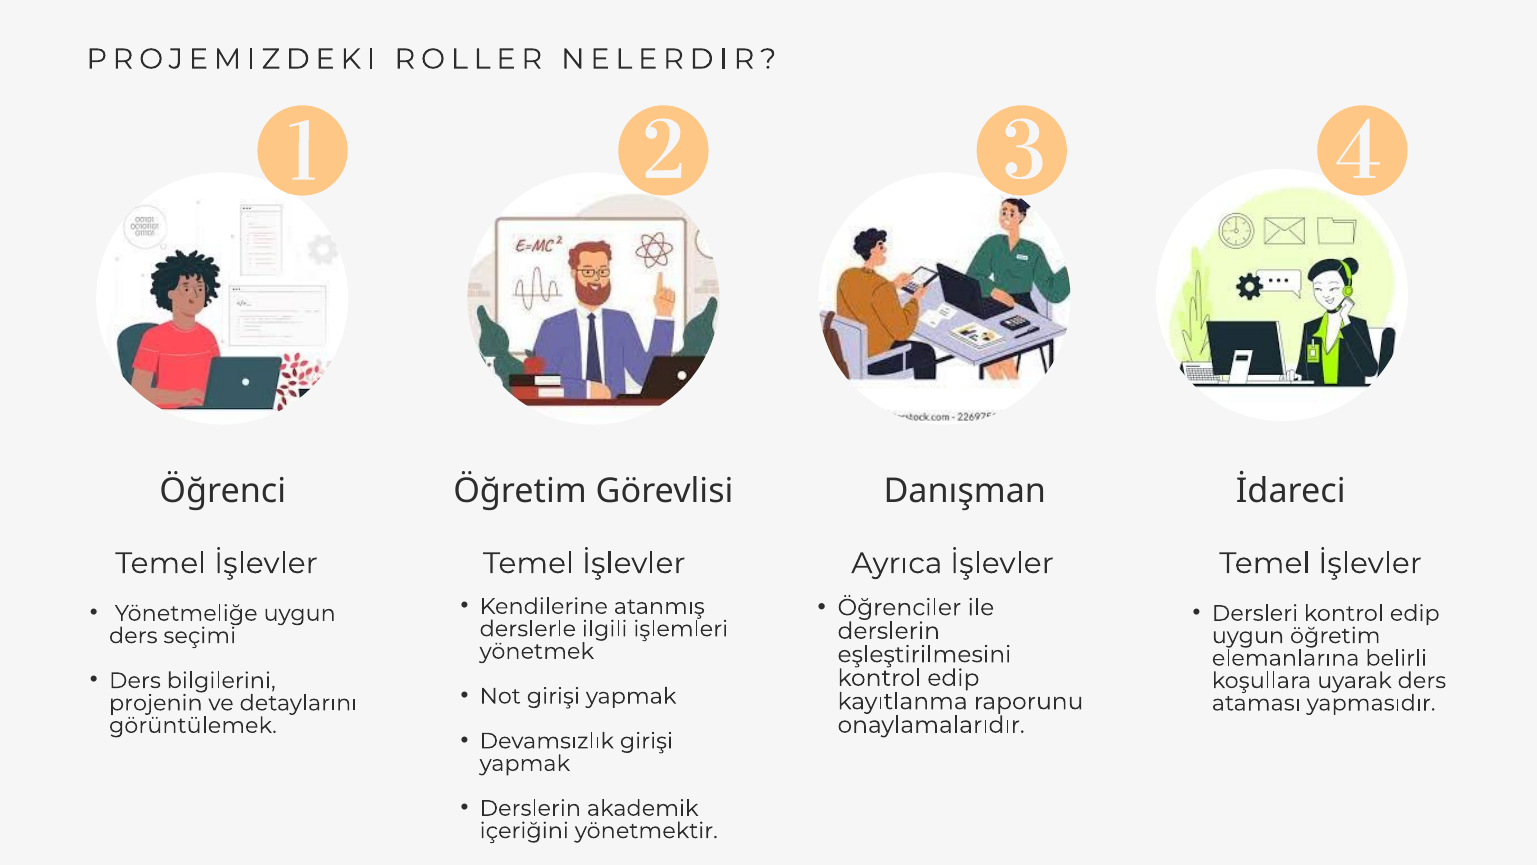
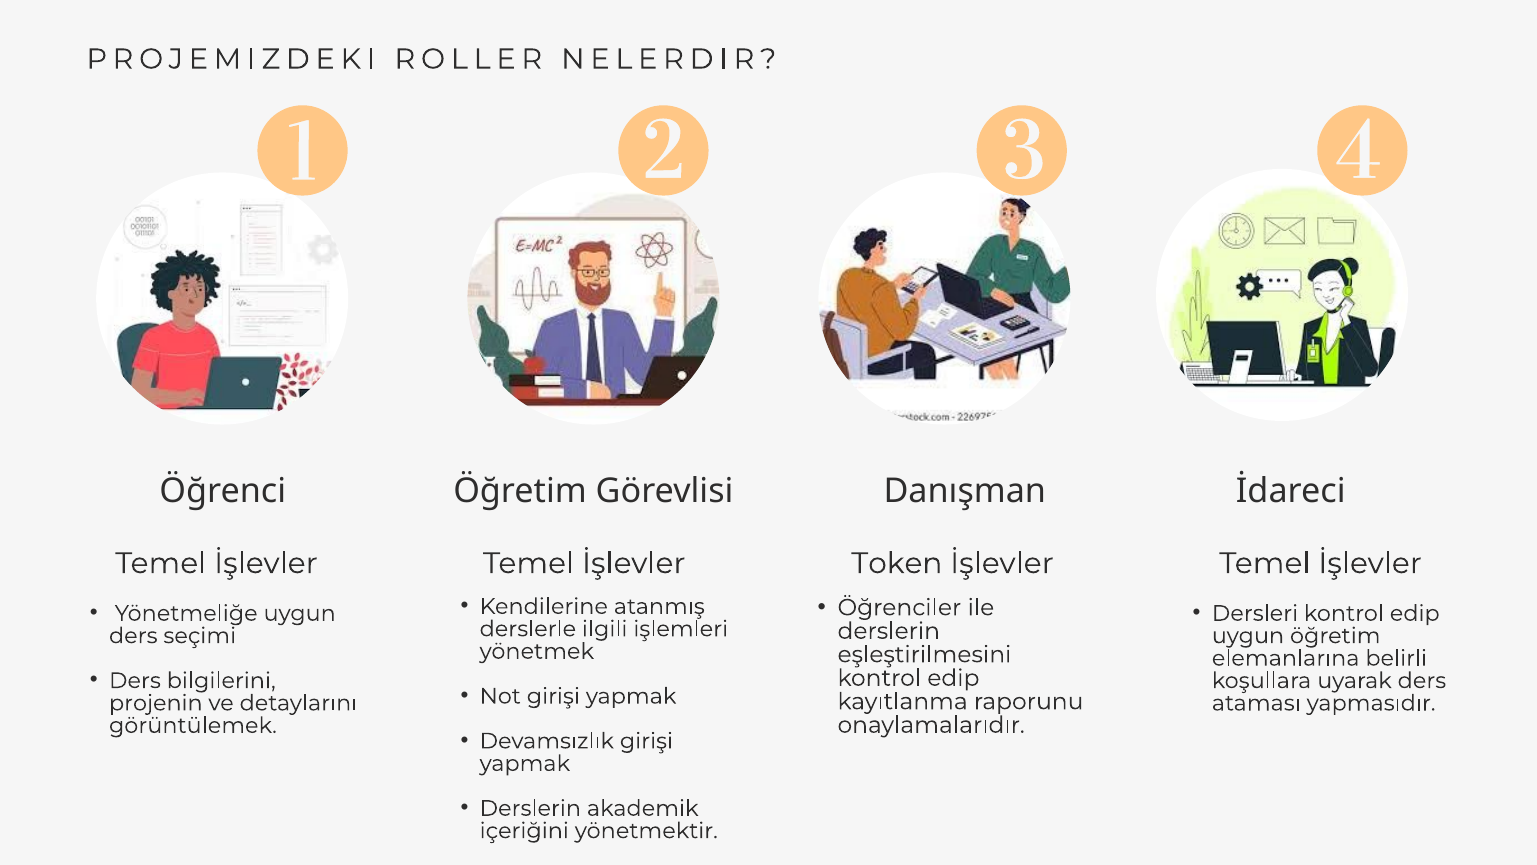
Ayrıca: Ayrıca -> Token
